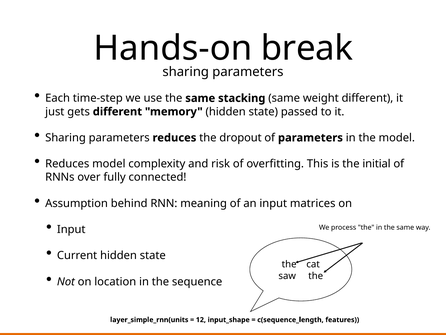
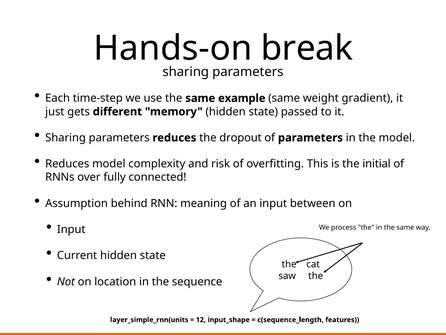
stacking: stacking -> example
weight different: different -> gradient
matrices: matrices -> between
